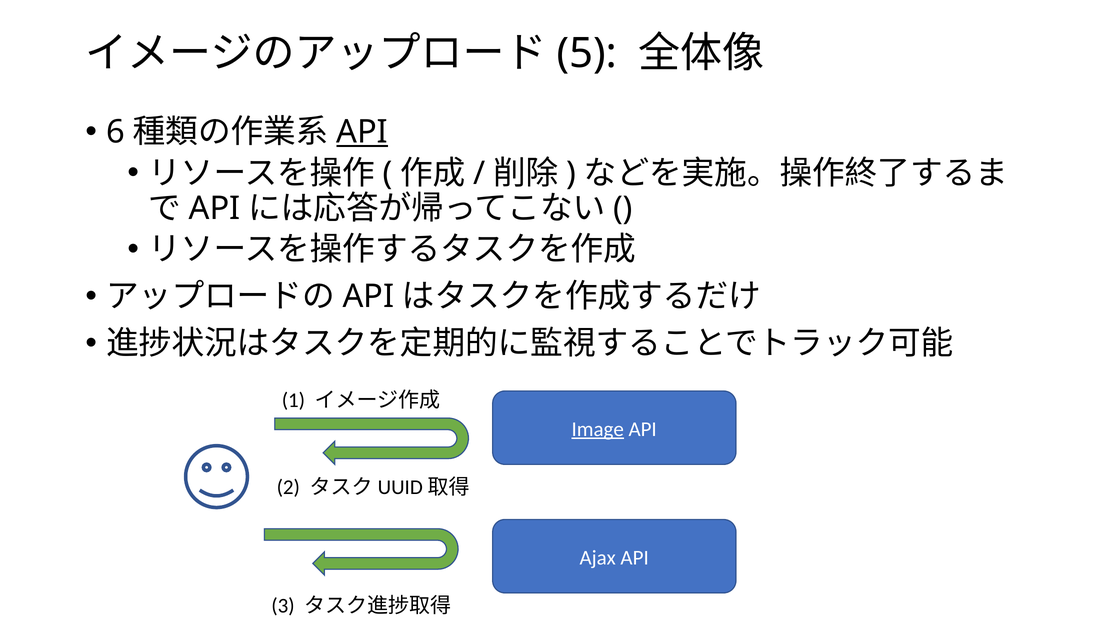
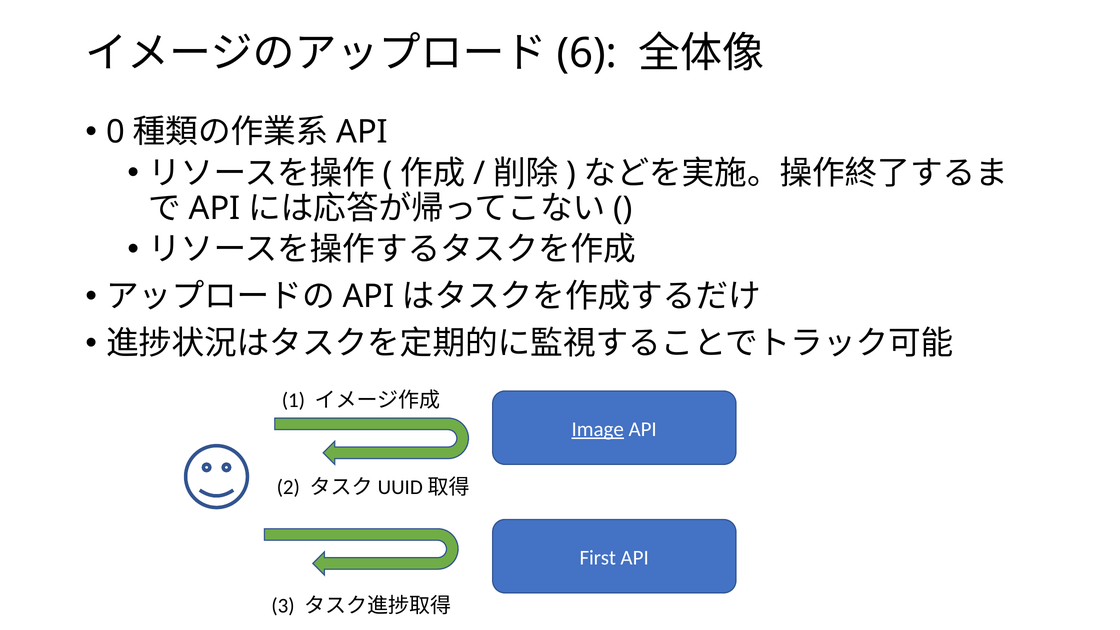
5: 5 -> 6
6: 6 -> 0
API at (362, 132) underline: present -> none
Ajax: Ajax -> First
